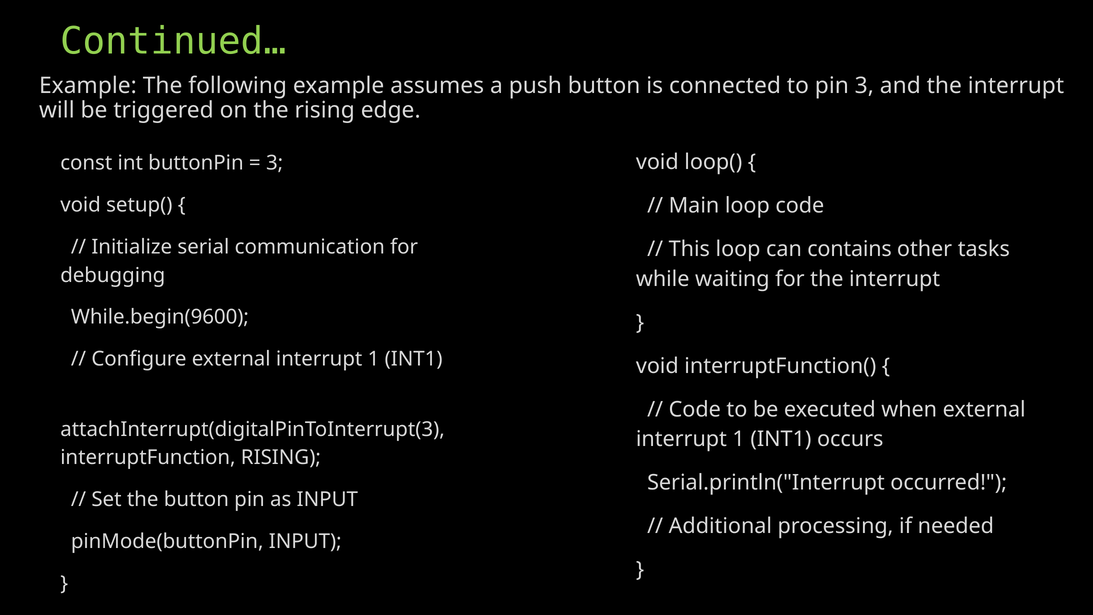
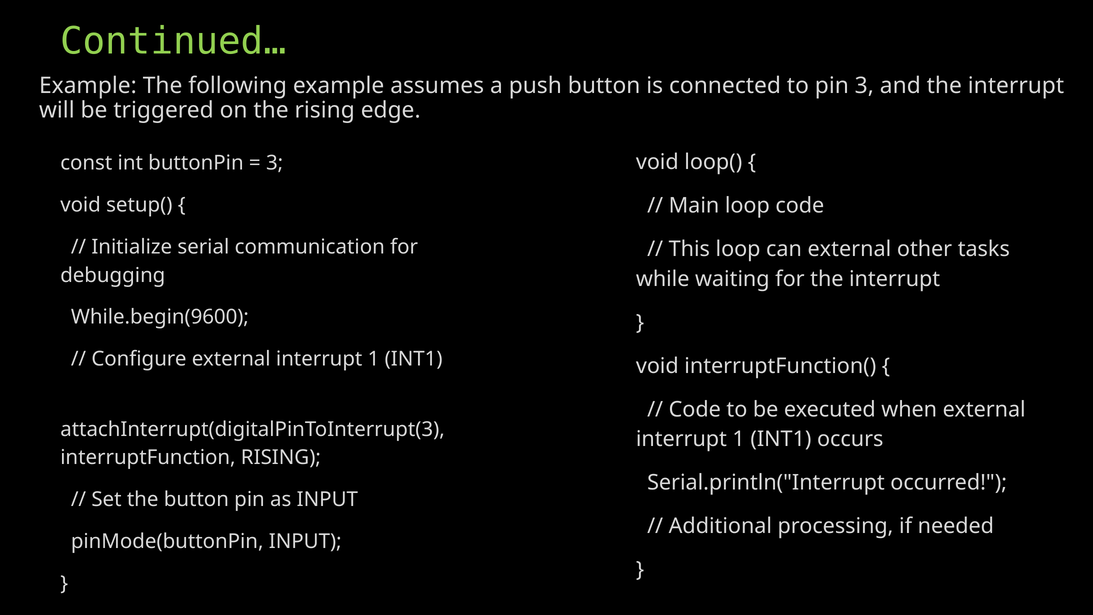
can contains: contains -> external
